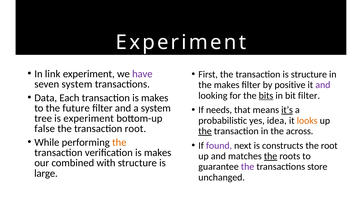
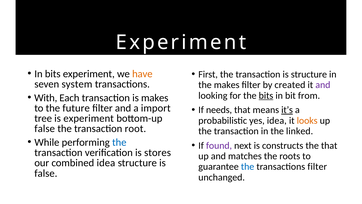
In link: link -> bits
have colour: purple -> orange
positive: positive -> created
bit filter: filter -> from
Data: Data -> With
a system: system -> import
the at (205, 131) underline: present -> none
across: across -> linked
the at (119, 142) colour: orange -> blue
the root: root -> that
verification is makes: makes -> stores
the at (271, 156) underline: present -> none
combined with: with -> idea
the at (248, 166) colour: purple -> blue
transactions store: store -> filter
large at (46, 173): large -> false
